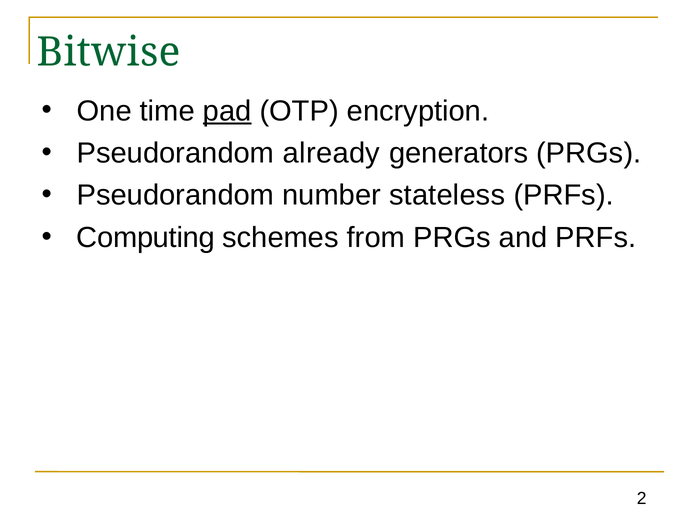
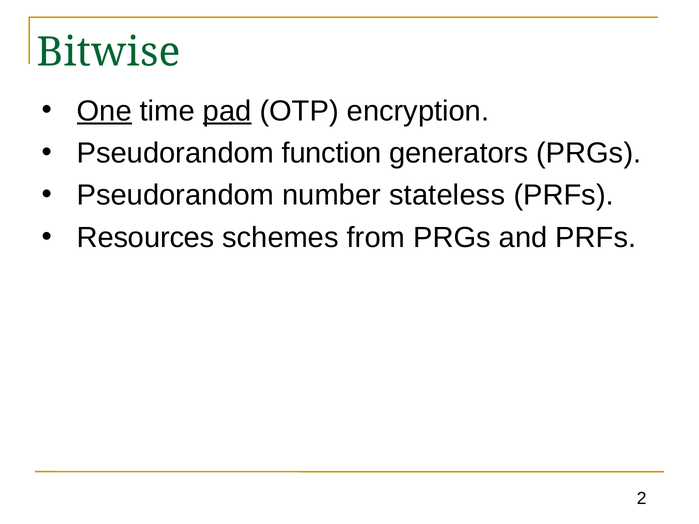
One underline: none -> present
already: already -> function
Computing: Computing -> Resources
